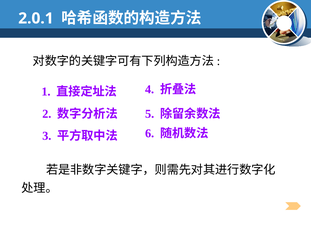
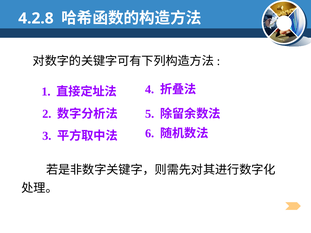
2.0.1: 2.0.1 -> 4.2.8
